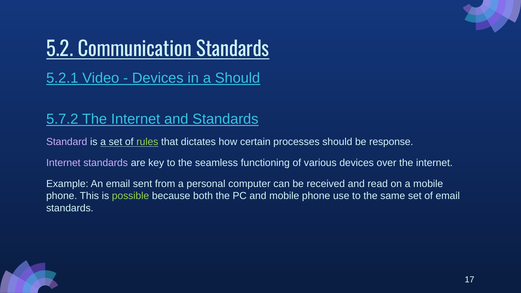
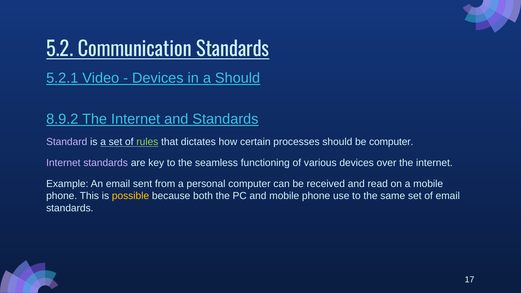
5.7.2: 5.7.2 -> 8.9.2
be response: response -> computer
possible colour: light green -> yellow
